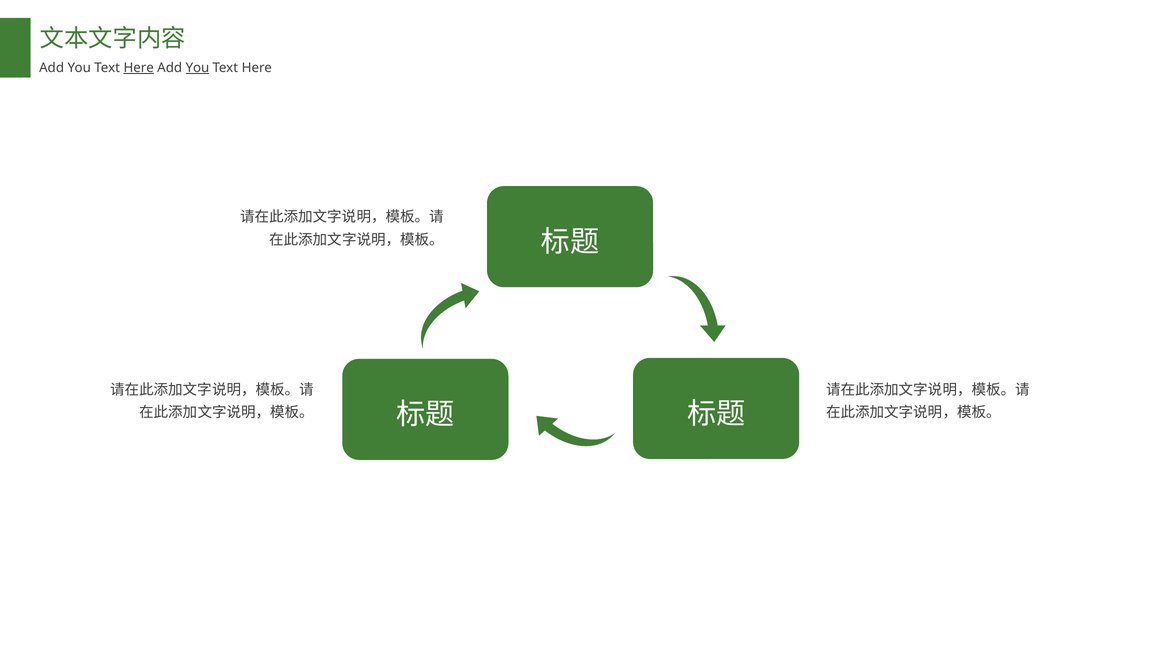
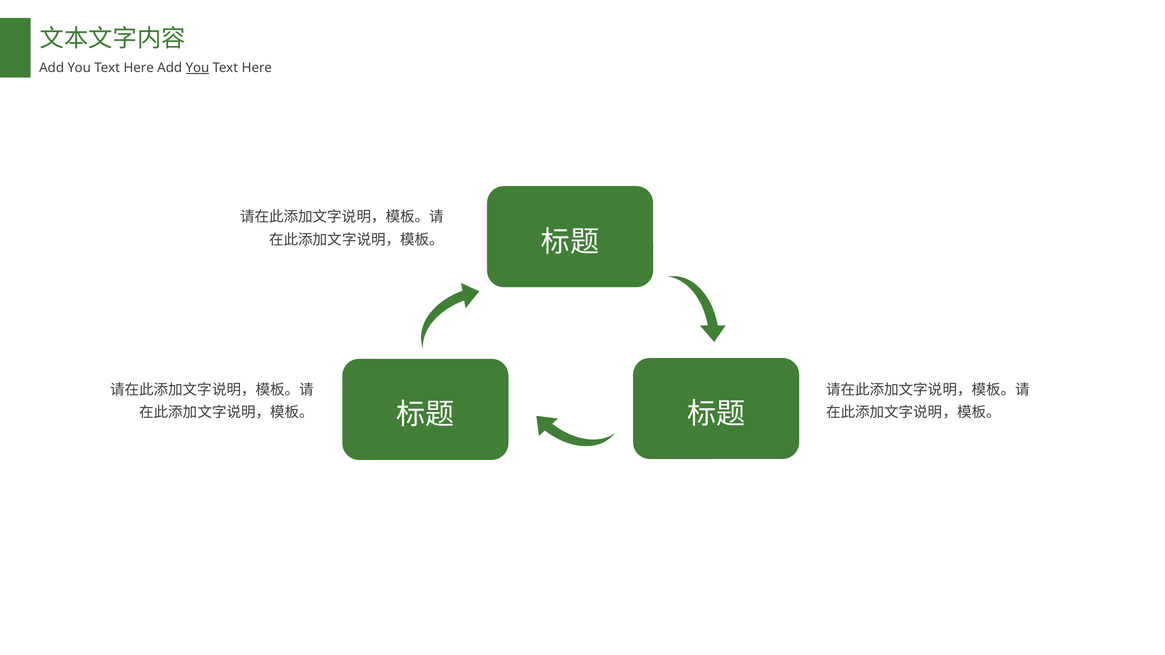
Here at (139, 68) underline: present -> none
